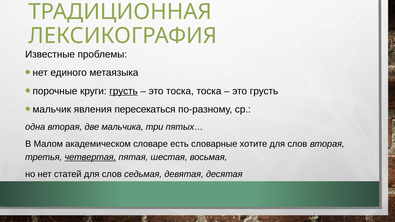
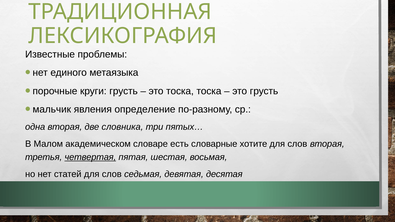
грусть at (124, 91) underline: present -> none
пересекаться: пересекаться -> определение
мальчика: мальчика -> словника
